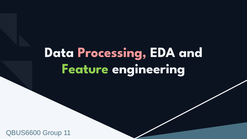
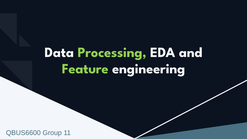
Processing colour: pink -> light green
